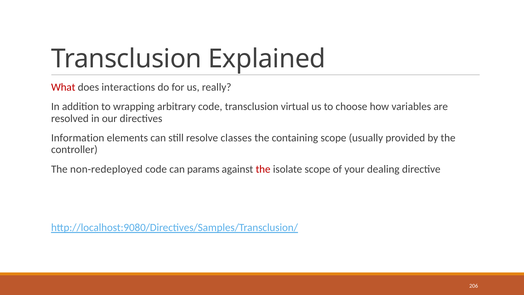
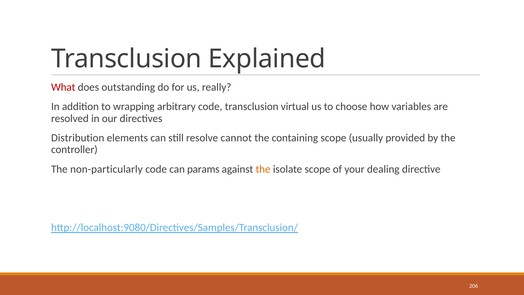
interactions: interactions -> outstanding
Information: Information -> Distribution
classes: classes -> cannot
non-redeployed: non-redeployed -> non-particularly
the at (263, 169) colour: red -> orange
